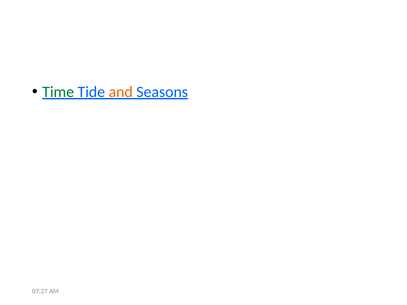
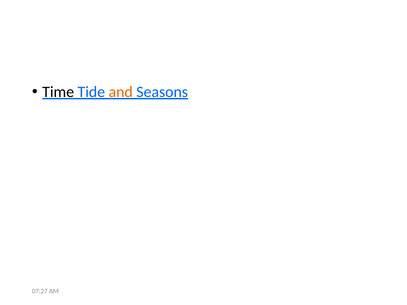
Time colour: green -> black
